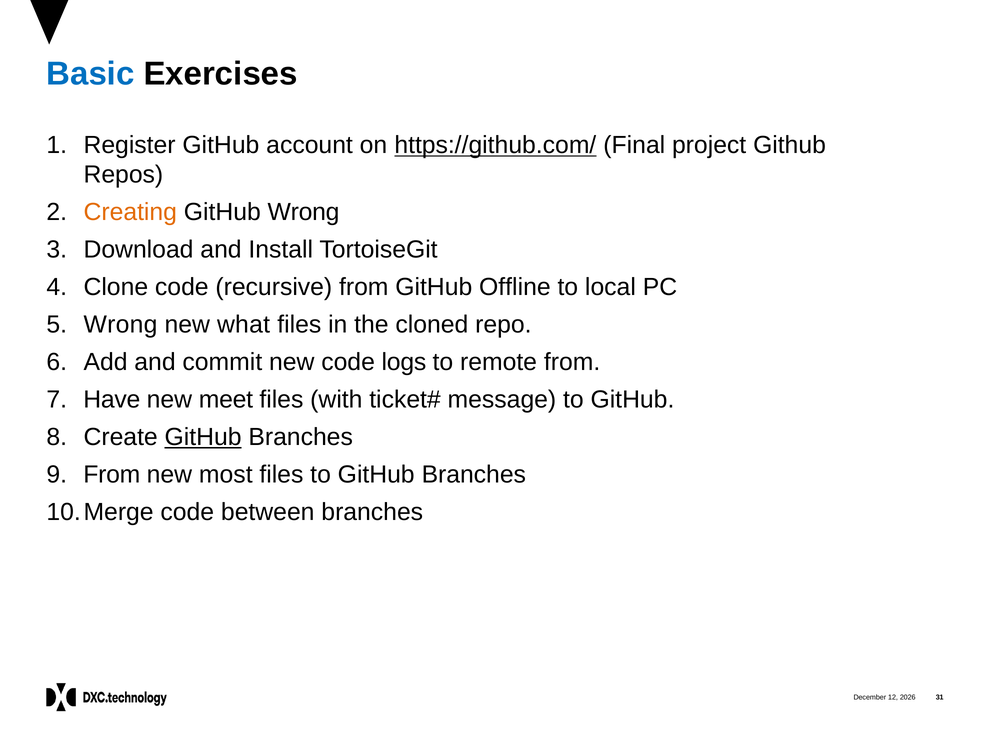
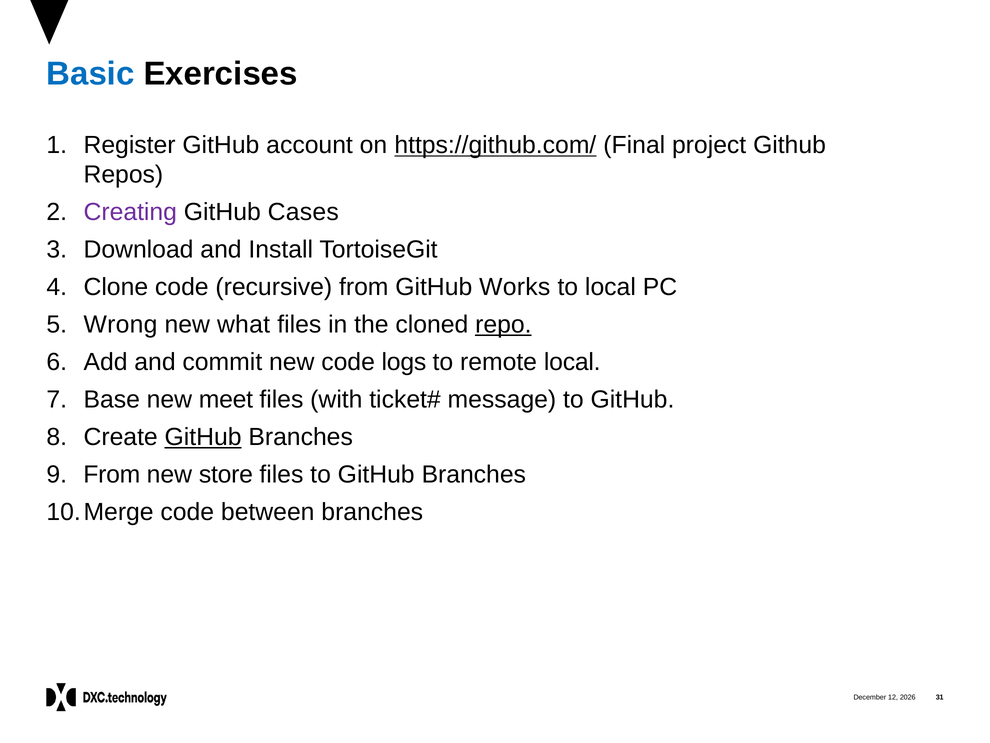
Creating colour: orange -> purple
GitHub Wrong: Wrong -> Cases
Offline: Offline -> Works
repo underline: none -> present
remote from: from -> local
Have: Have -> Base
most: most -> store
